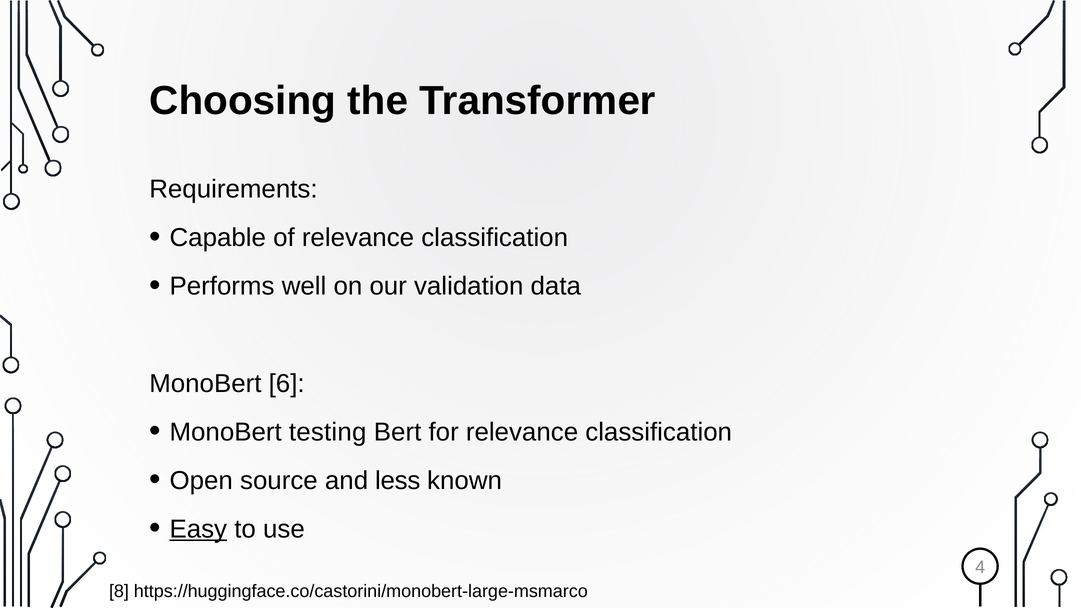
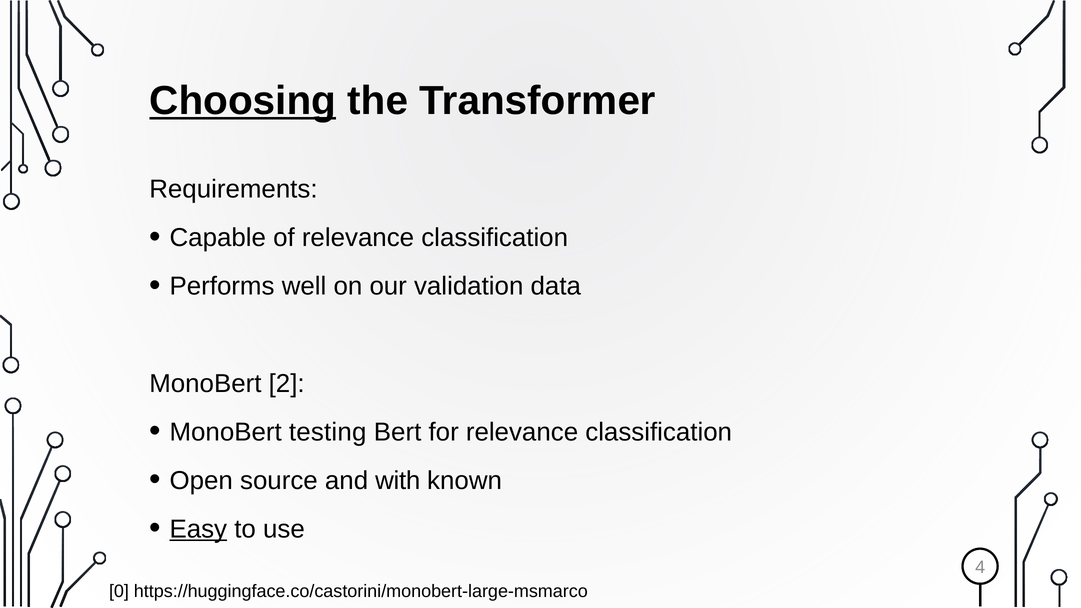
Choosing underline: none -> present
6: 6 -> 2
less: less -> with
8: 8 -> 0
